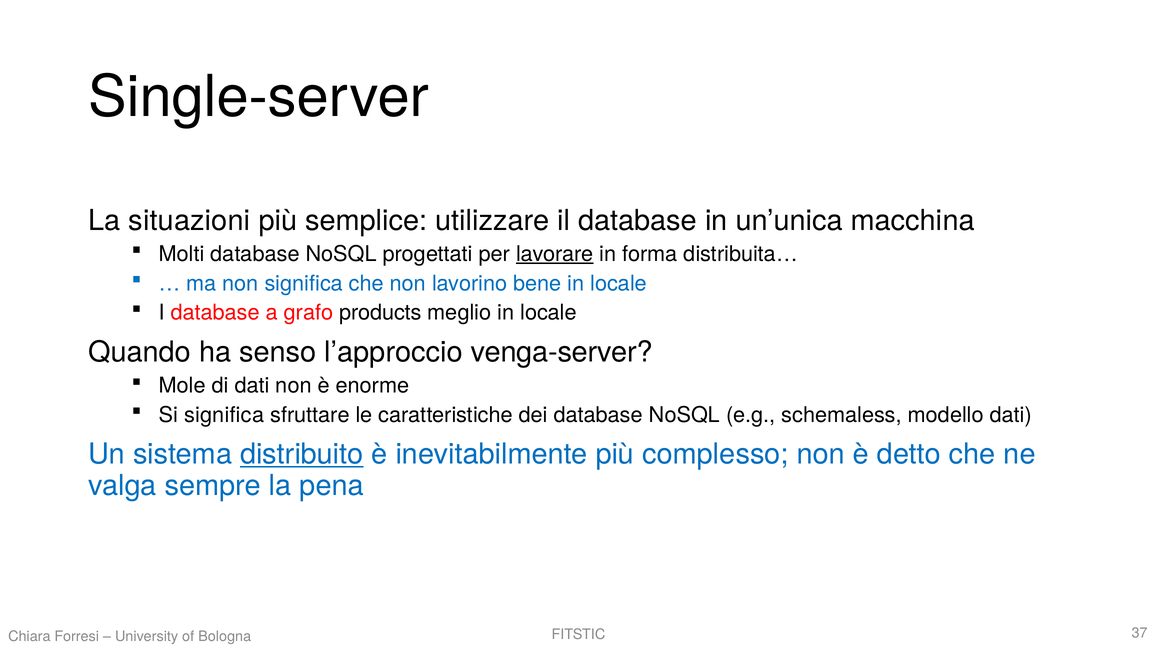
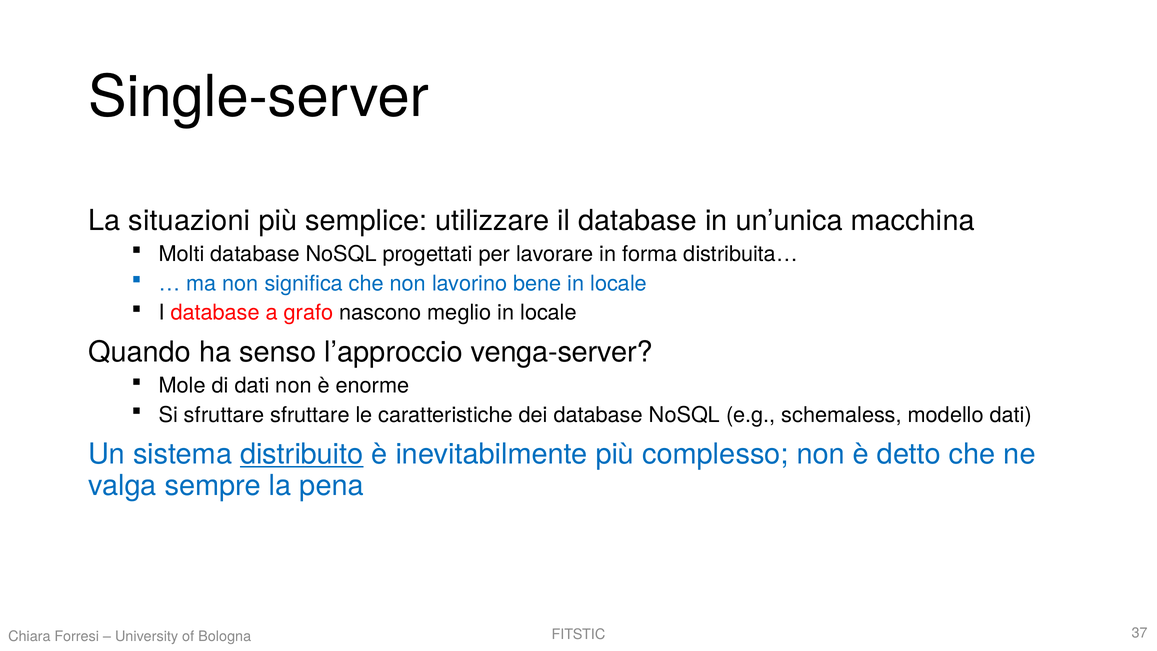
lavorare underline: present -> none
products: products -> nascono
Si significa: significa -> sfruttare
